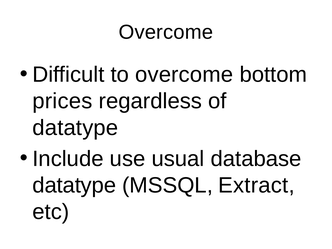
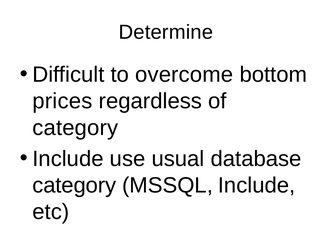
Overcome at (166, 32): Overcome -> Determine
datatype at (75, 128): datatype -> category
datatype at (74, 185): datatype -> category
MSSQL Extract: Extract -> Include
